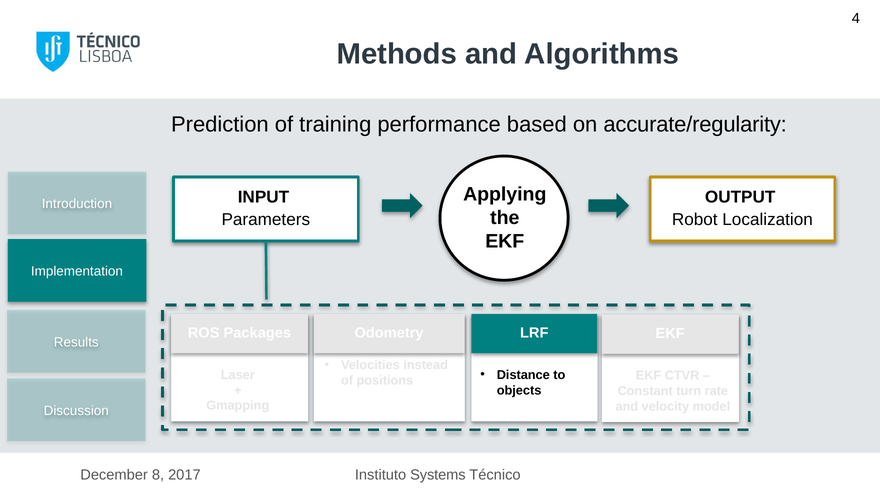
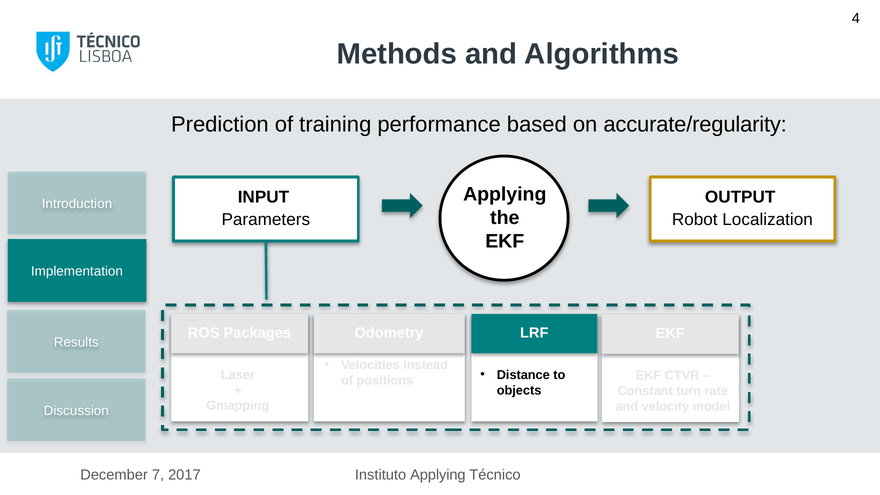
8: 8 -> 7
Instituto Systems: Systems -> Applying
